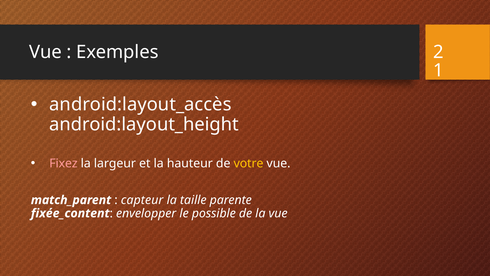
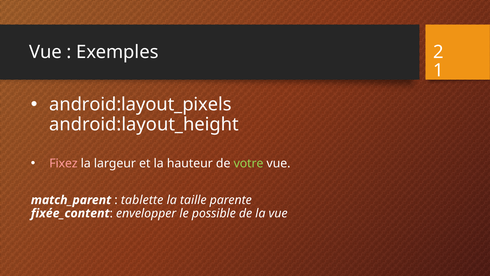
android:layout_accès: android:layout_accès -> android:layout_pixels
votre colour: yellow -> light green
capteur: capteur -> tablette
